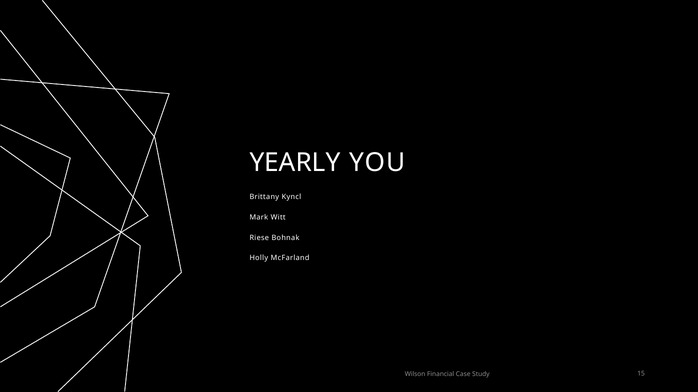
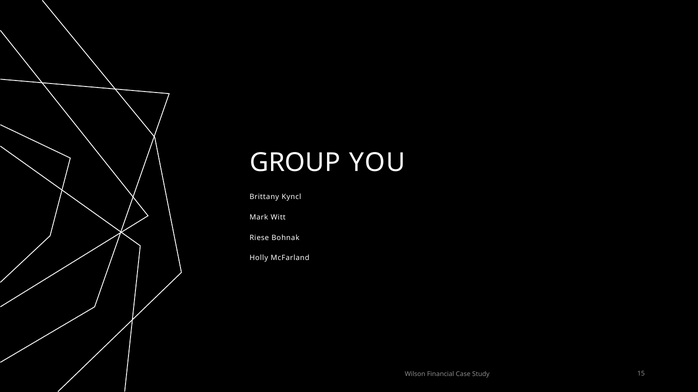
YEARLY: YEARLY -> GROUP
